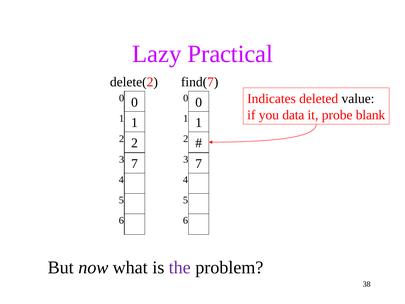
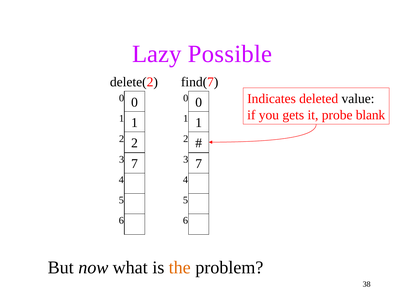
Practical: Practical -> Possible
data: data -> gets
the colour: purple -> orange
